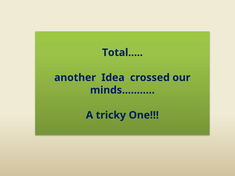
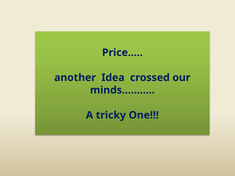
Total…: Total… -> Price…
